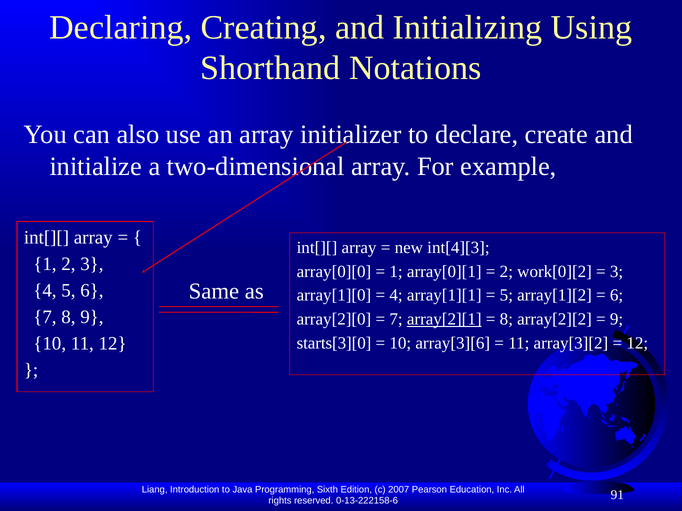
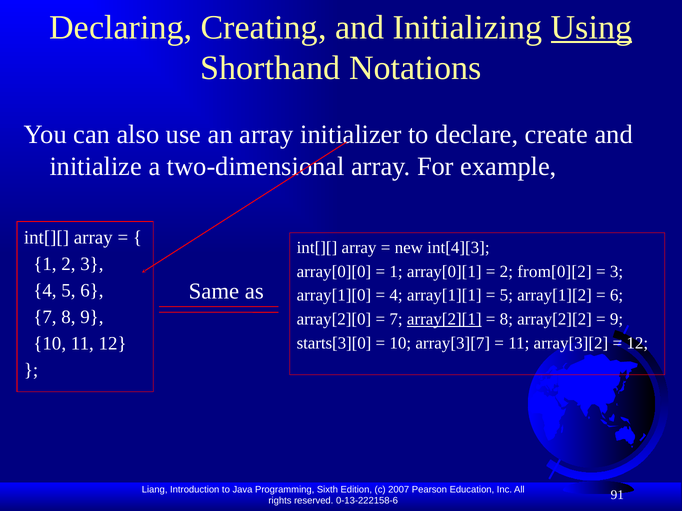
Using underline: none -> present
work[0][2: work[0][2 -> from[0][2
array[3][6: array[3][6 -> array[3][7
